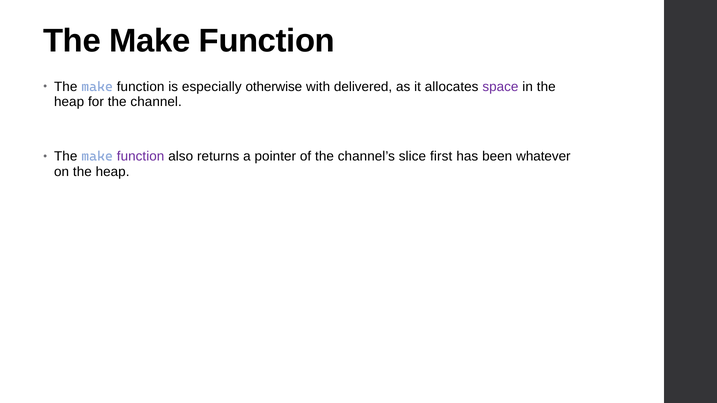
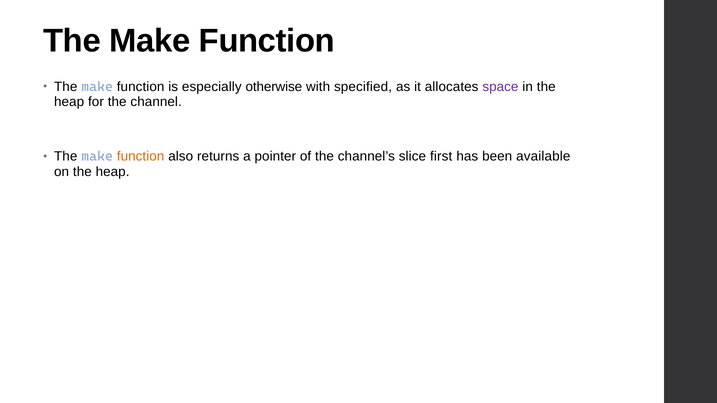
delivered: delivered -> specified
function at (141, 157) colour: purple -> orange
whatever: whatever -> available
